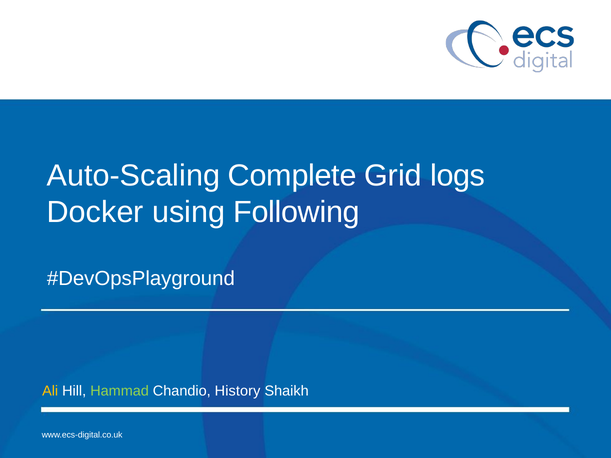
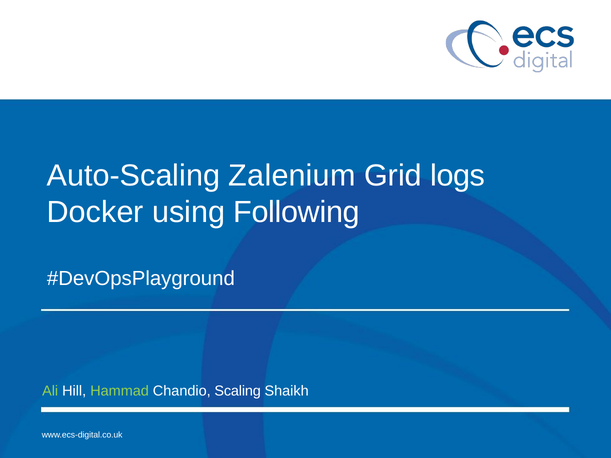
Complete: Complete -> Zalenium
Ali colour: yellow -> light green
History: History -> Scaling
